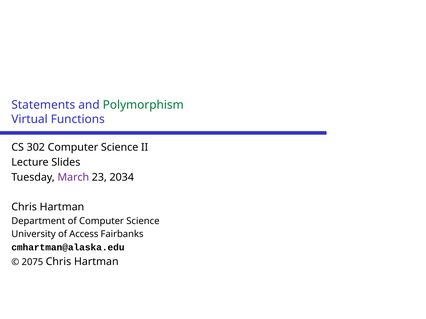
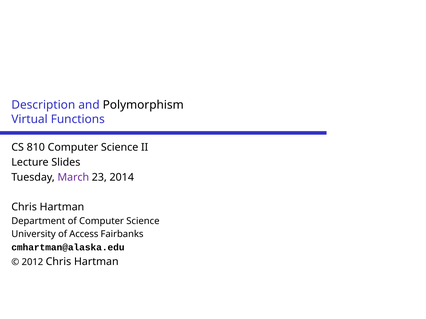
Statements: Statements -> Description
Polymorphism colour: green -> black
302: 302 -> 810
2034: 2034 -> 2014
2075: 2075 -> 2012
